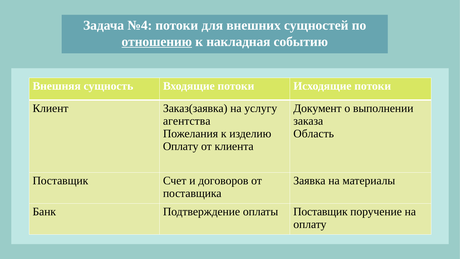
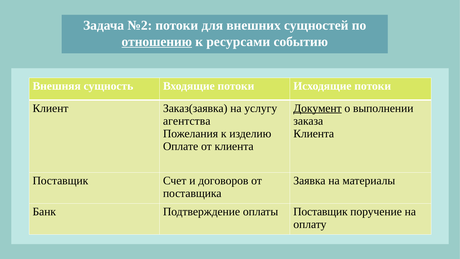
№4: №4 -> №2
накладная: накладная -> ресурсами
Документ underline: none -> present
Область at (314, 134): Область -> Клиента
Оплату at (181, 146): Оплату -> Оплате
